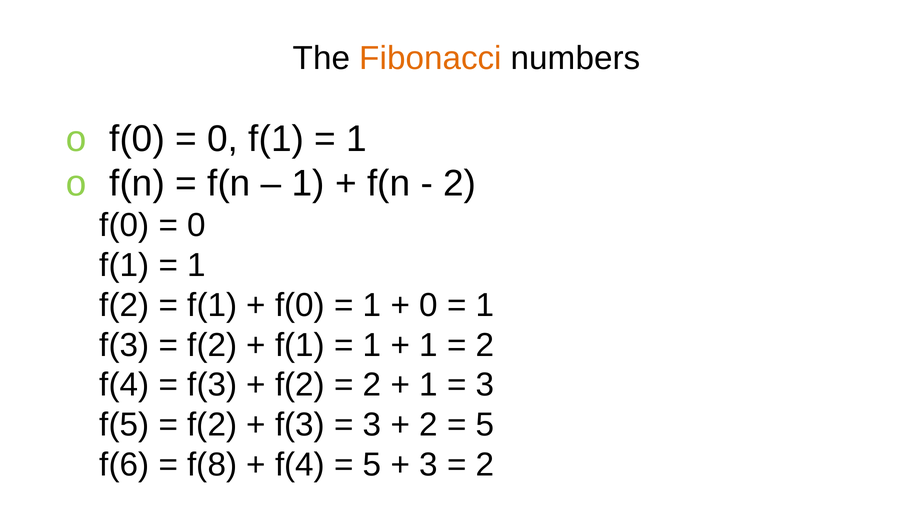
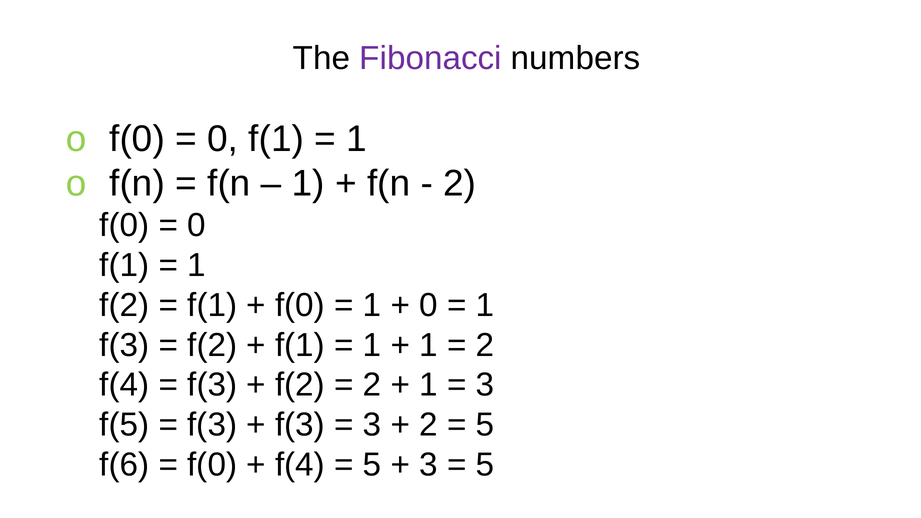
Fibonacci colour: orange -> purple
f(2 at (212, 425): f(2 -> f(3
f(8 at (212, 465): f(8 -> f(0
2 at (485, 465): 2 -> 5
